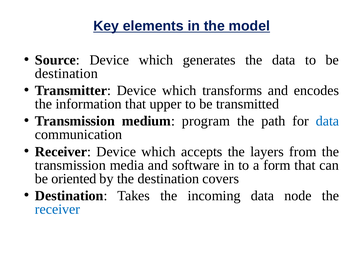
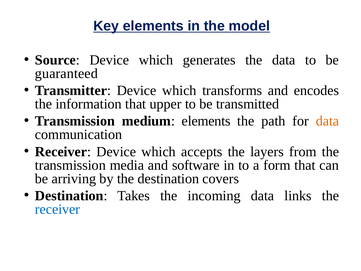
destination at (66, 74): destination -> guaranteed
medium program: program -> elements
data at (327, 121) colour: blue -> orange
oriented: oriented -> arriving
node: node -> links
